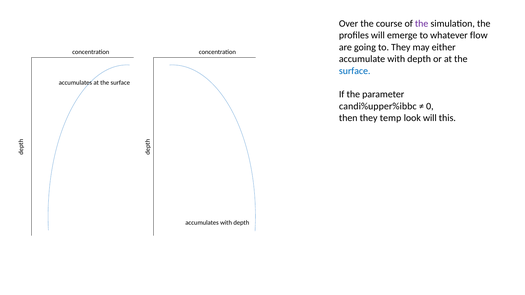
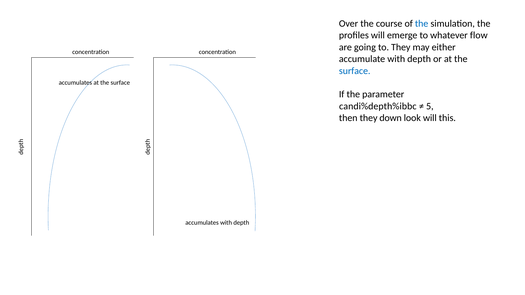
the at (422, 24) colour: purple -> blue
candi%upper%ibbc: candi%upper%ibbc -> candi%depth%ibbc
0: 0 -> 5
temp: temp -> down
